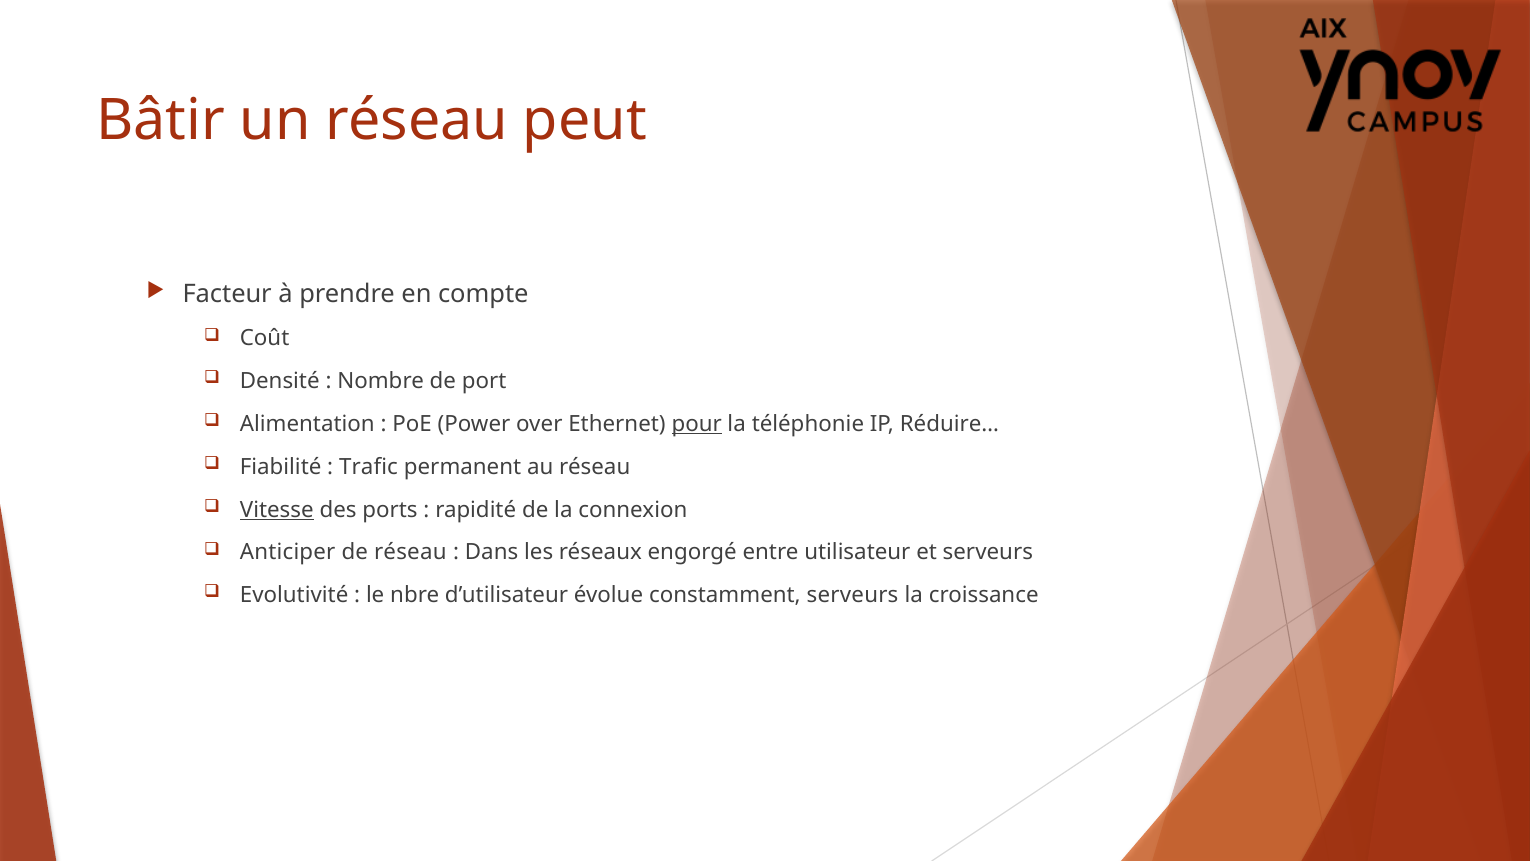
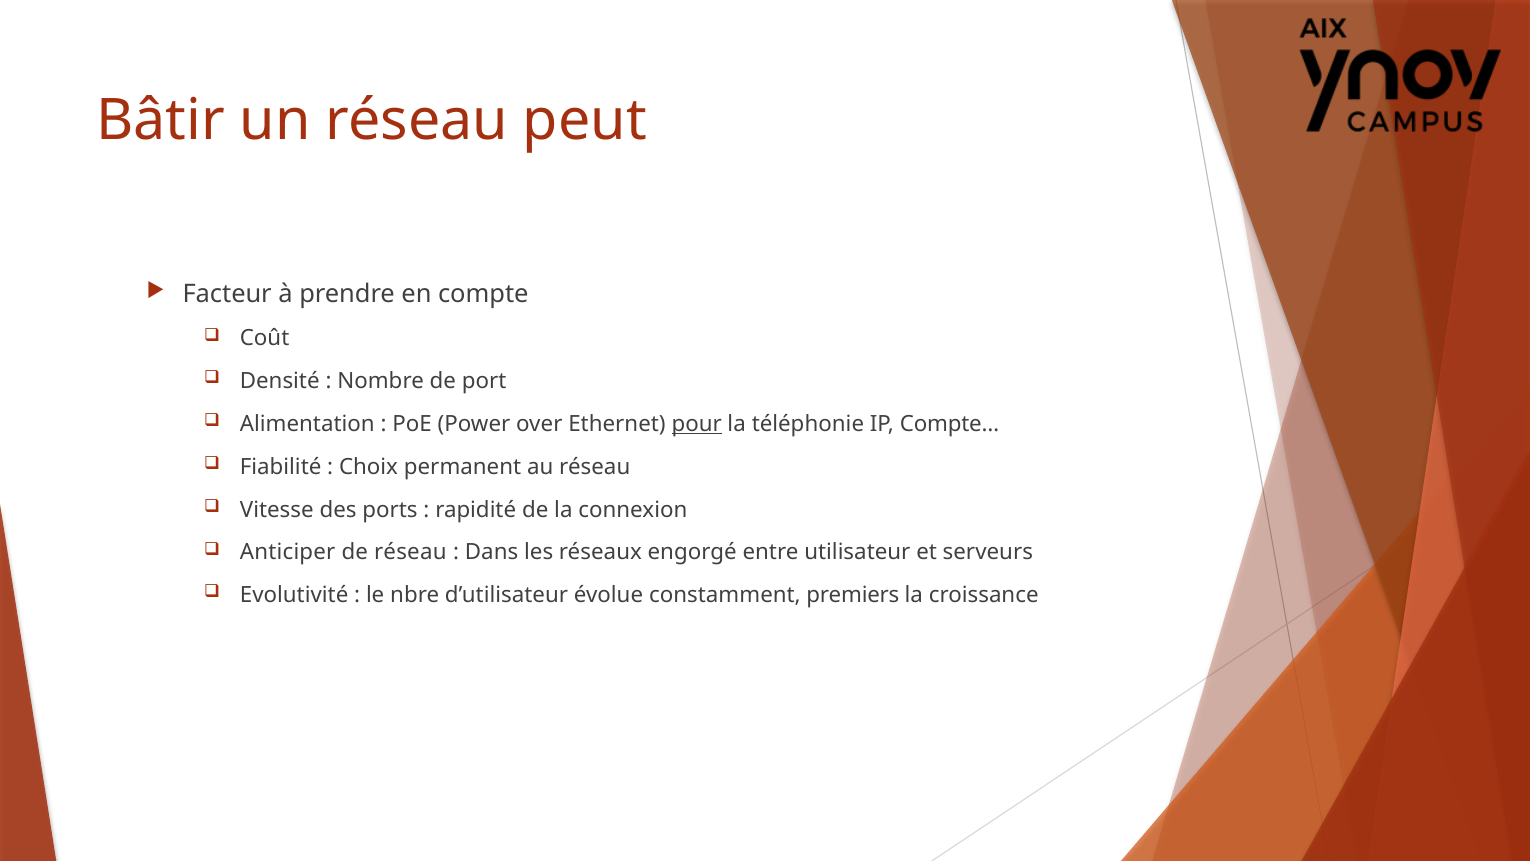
Réduire…: Réduire… -> Compte…
Trafic: Trafic -> Choix
Vitesse underline: present -> none
constamment serveurs: serveurs -> premiers
